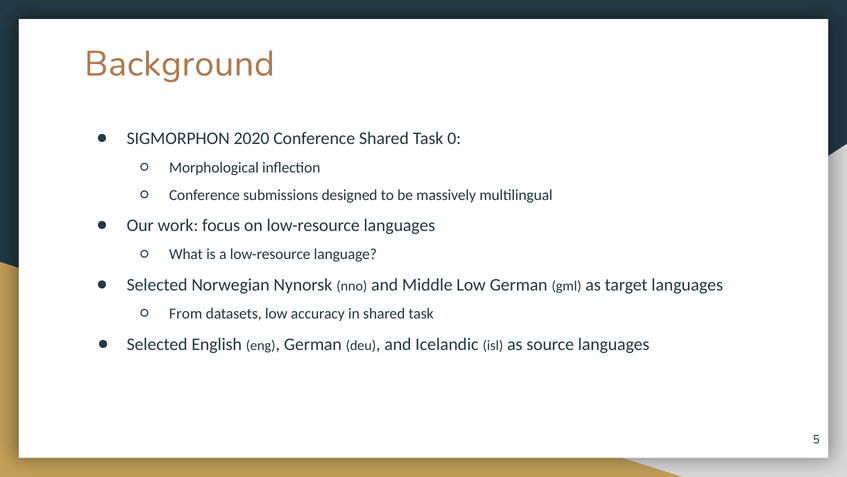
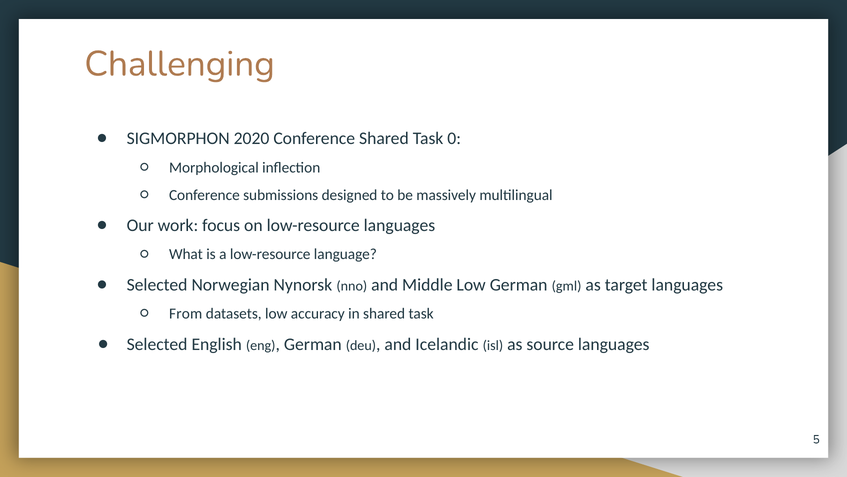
Background: Background -> Challenging
